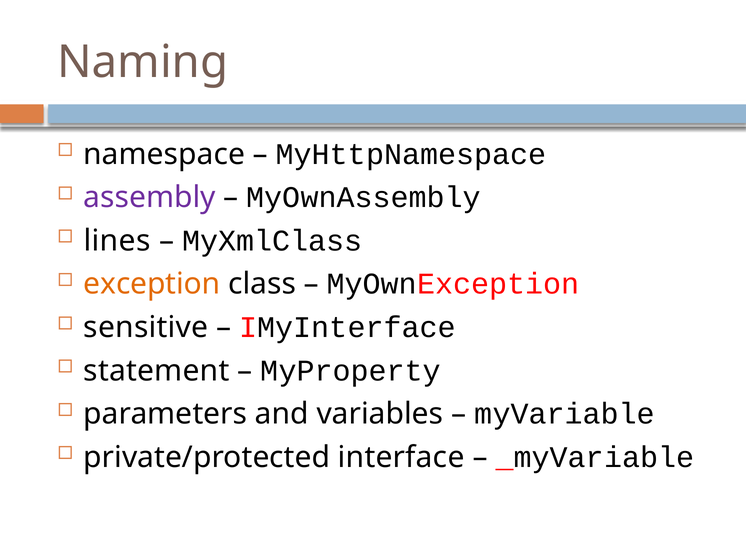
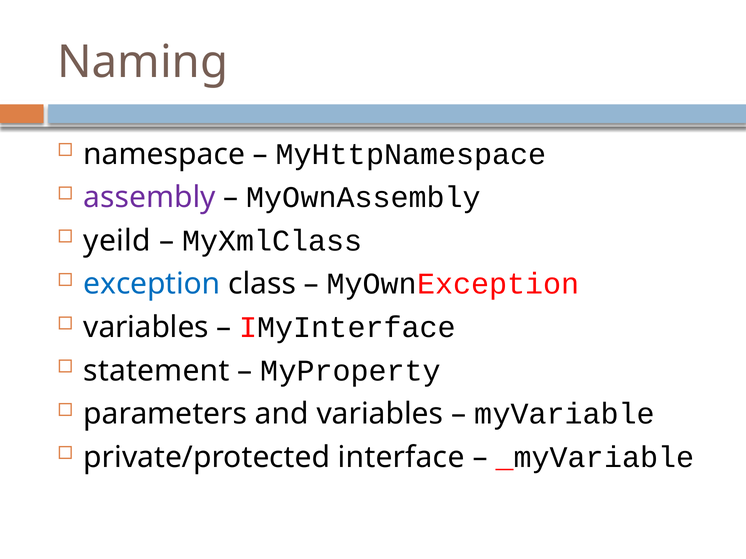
lines: lines -> yeild
exception colour: orange -> blue
sensitive at (146, 328): sensitive -> variables
